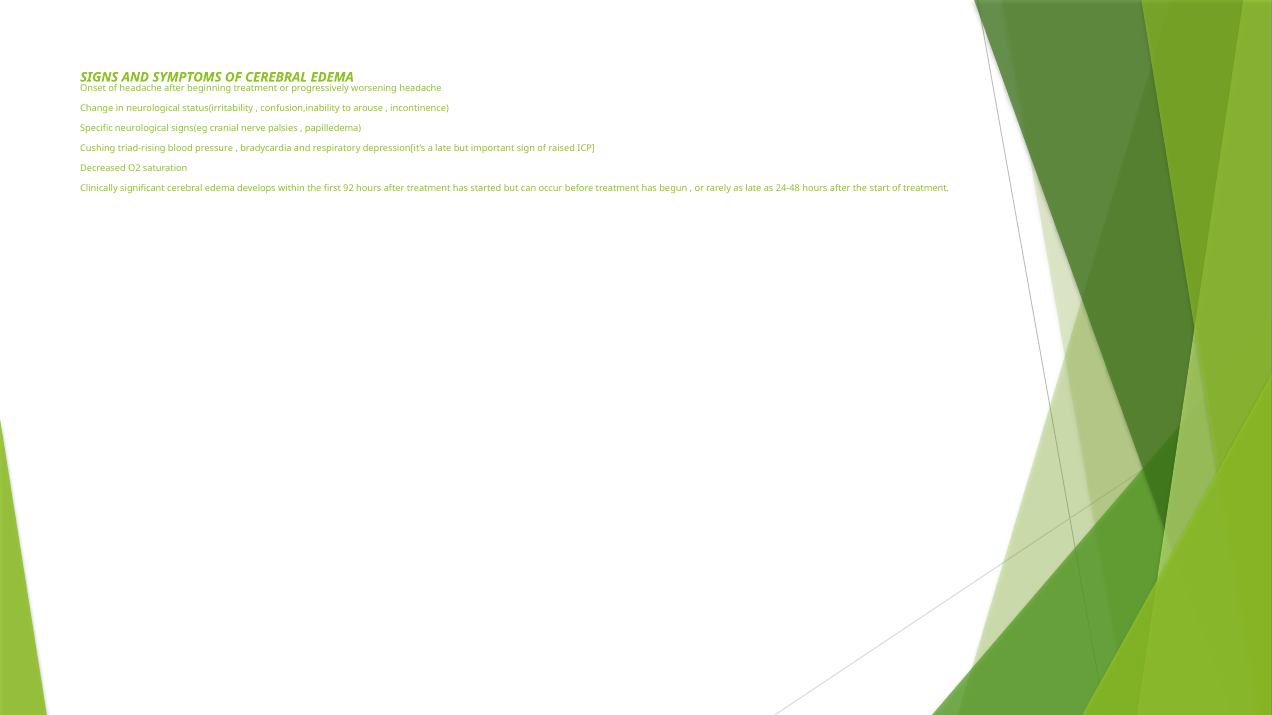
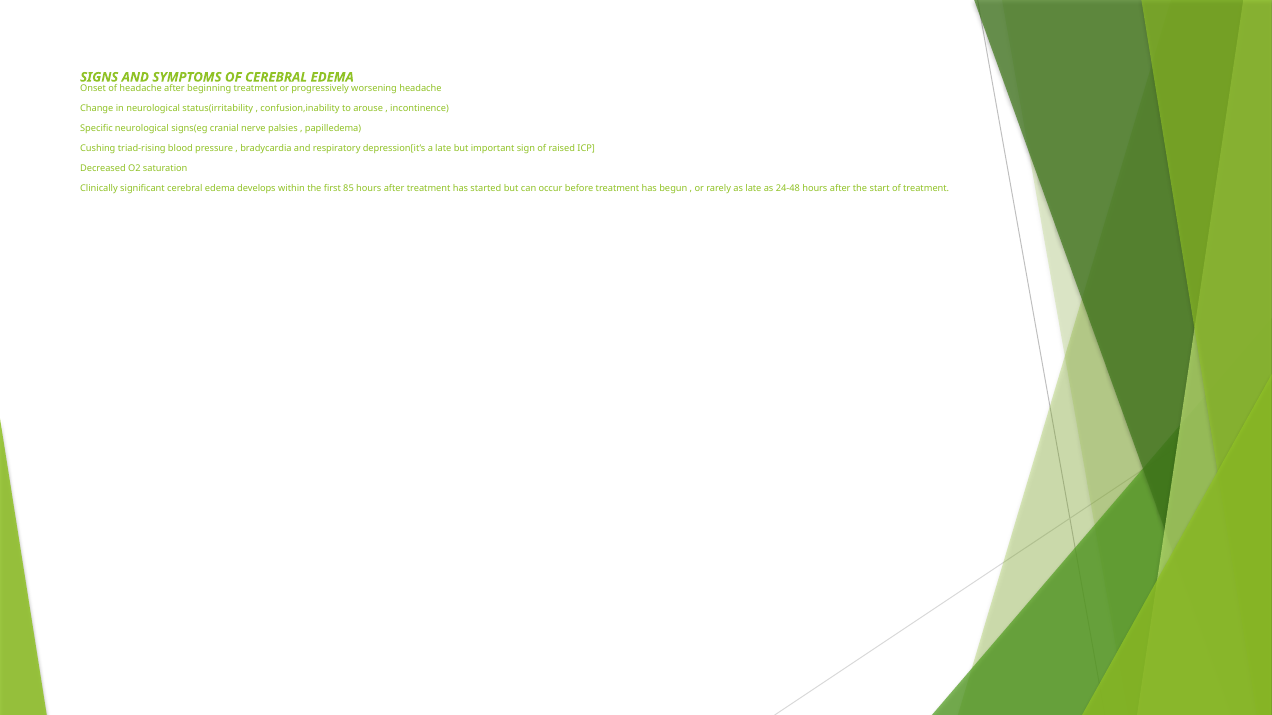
92: 92 -> 85
